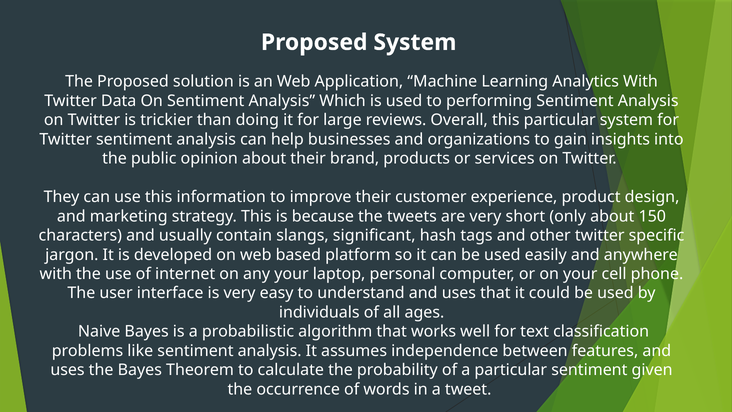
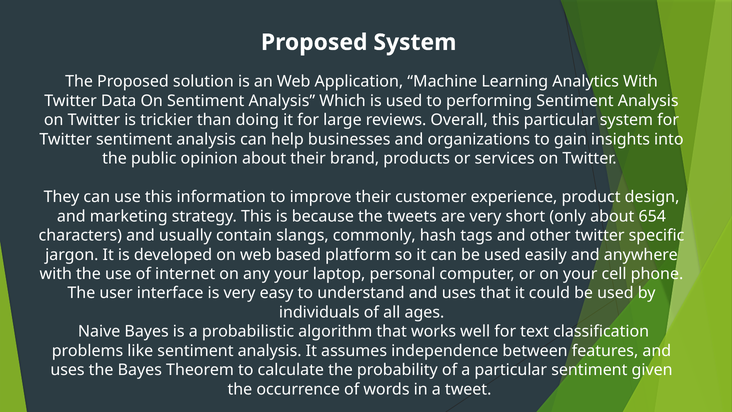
150: 150 -> 654
significant: significant -> commonly
